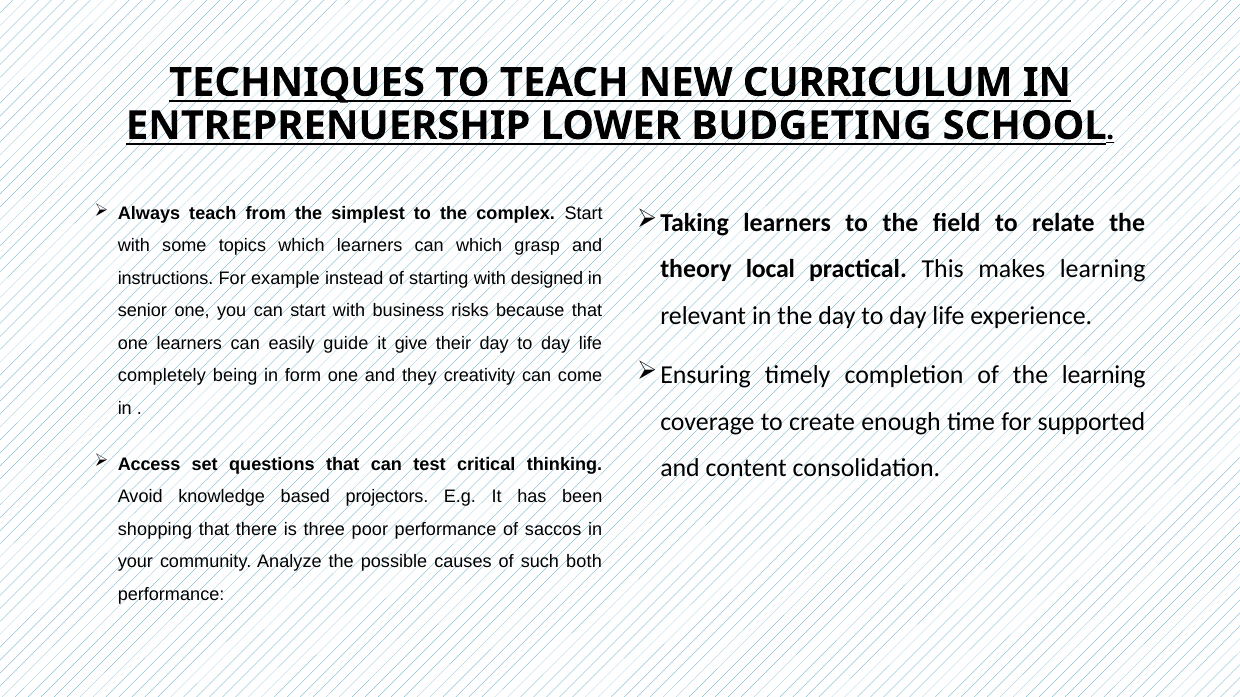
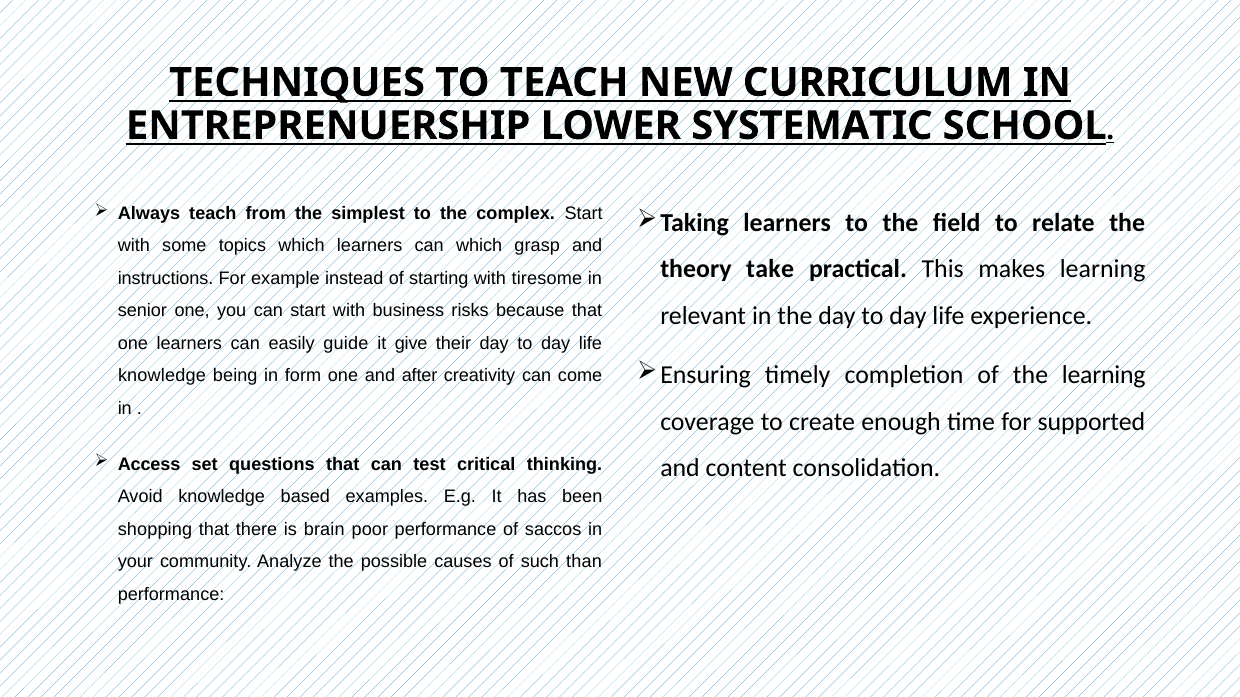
BUDGETING: BUDGETING -> SYSTEMATIC
local: local -> take
designed: designed -> tiresome
completely at (162, 376): completely -> knowledge
they: they -> after
projectors: projectors -> examples
three: three -> brain
both: both -> than
